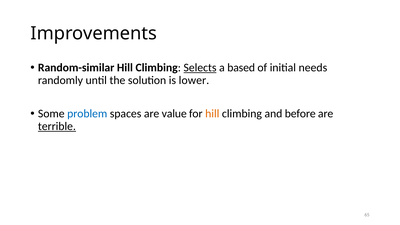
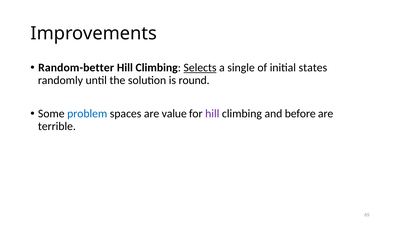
Random-similar: Random-similar -> Random-better
based: based -> single
needs: needs -> states
lower: lower -> round
hill at (212, 114) colour: orange -> purple
terrible underline: present -> none
